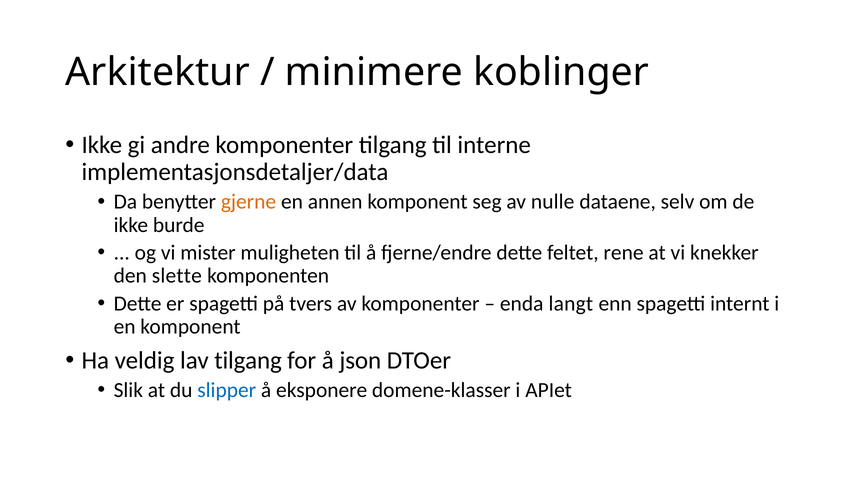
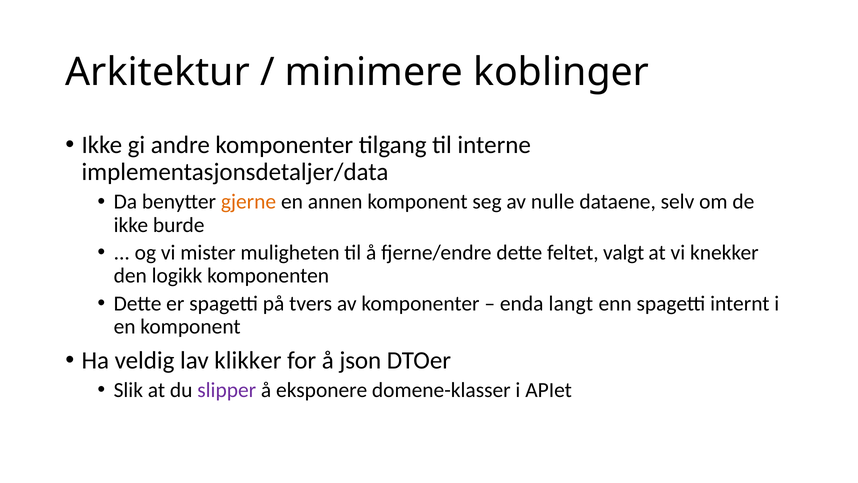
rene: rene -> valgt
slette: slette -> logikk
lav tilgang: tilgang -> klikker
slipper colour: blue -> purple
